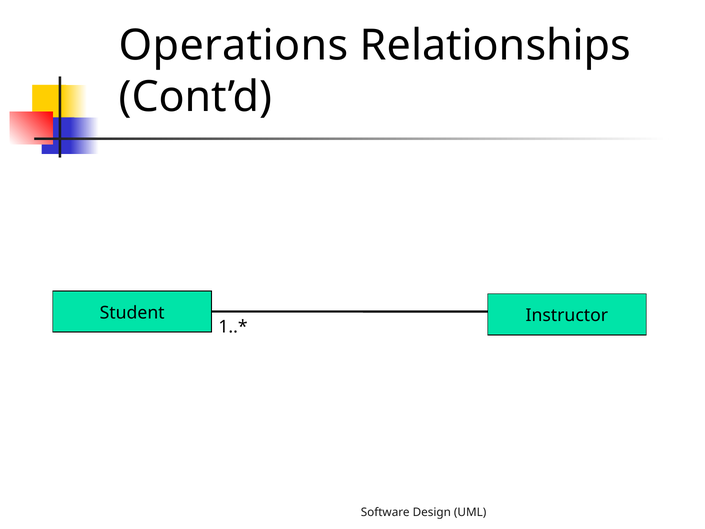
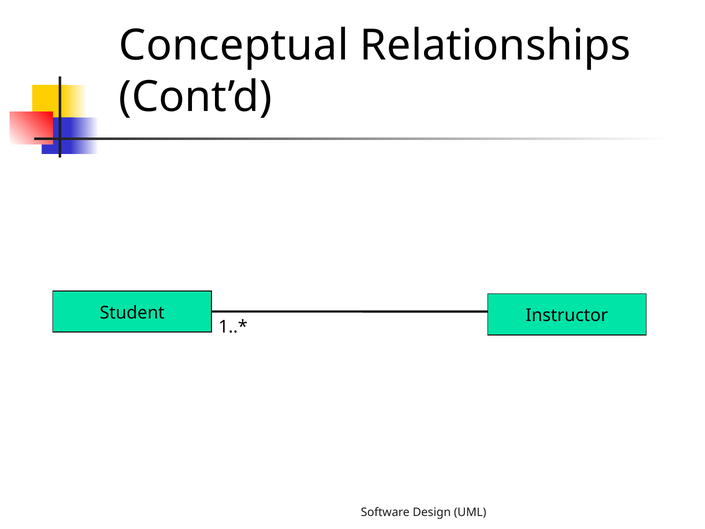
Operations: Operations -> Conceptual
